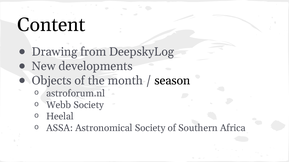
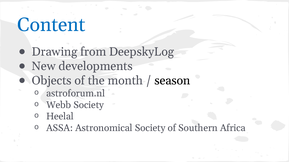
Content colour: black -> blue
